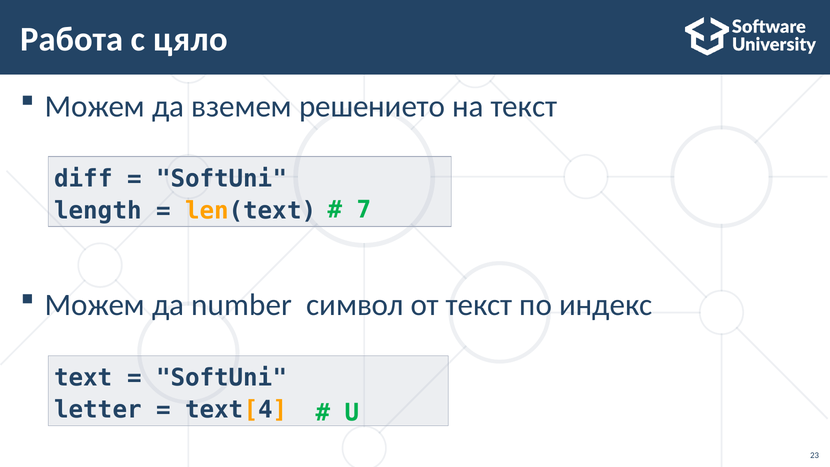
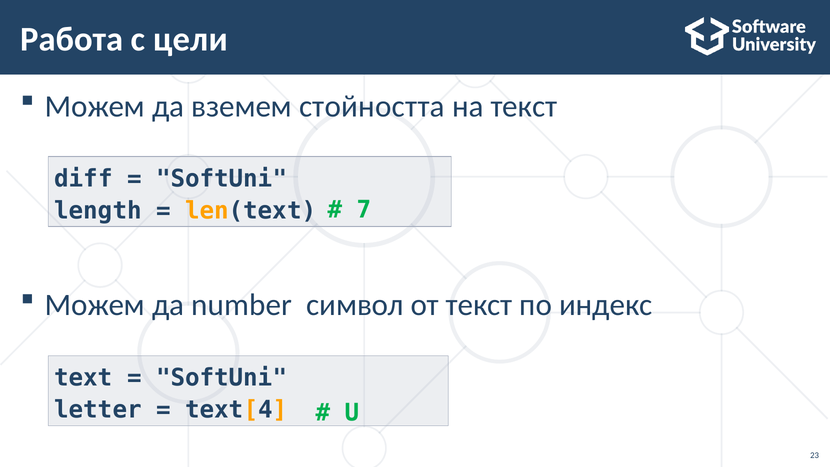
цяло: цяло -> цели
решението: решението -> стойността
